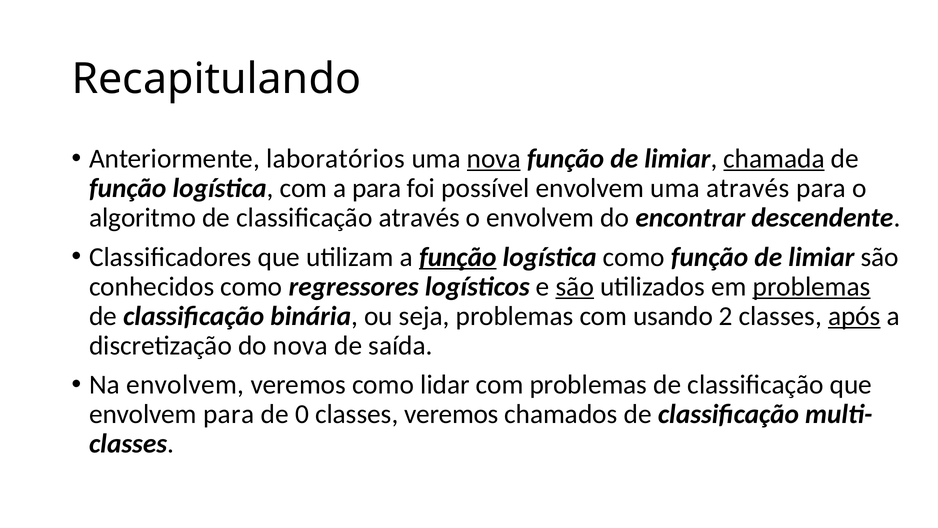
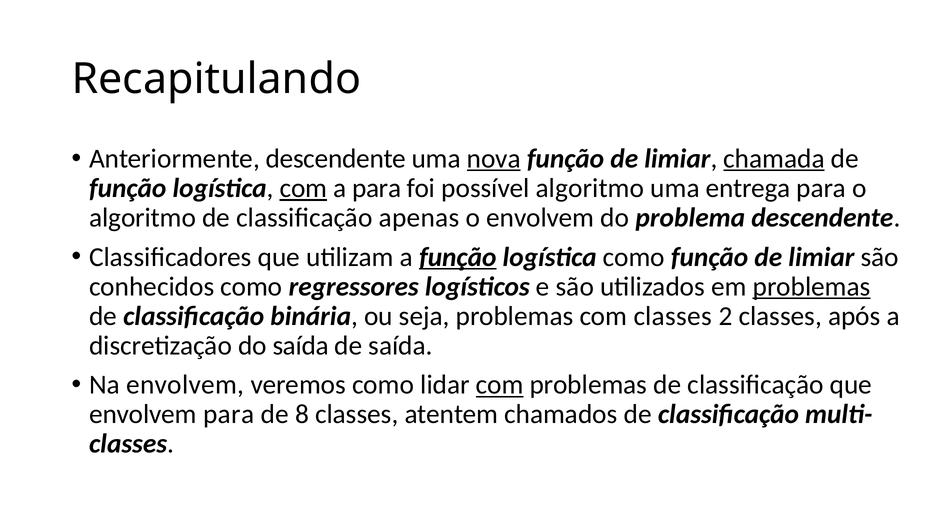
Anteriormente laboratórios: laboratórios -> descendente
com at (303, 188) underline: none -> present
possível envolvem: envolvem -> algoritmo
uma através: através -> entrega
classificação através: através -> apenas
encontrar: encontrar -> problema
são at (575, 286) underline: present -> none
com usando: usando -> classes
após underline: present -> none
do nova: nova -> saída
com at (500, 385) underline: none -> present
0: 0 -> 8
classes veremos: veremos -> atentem
